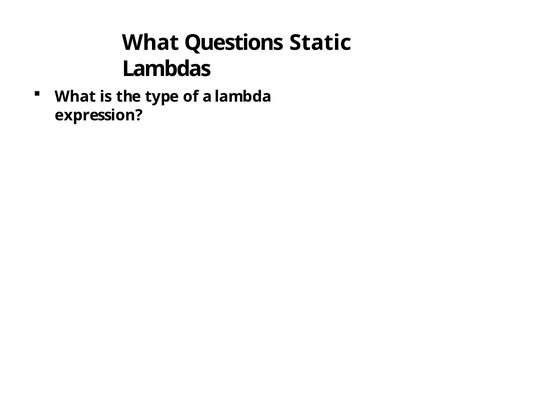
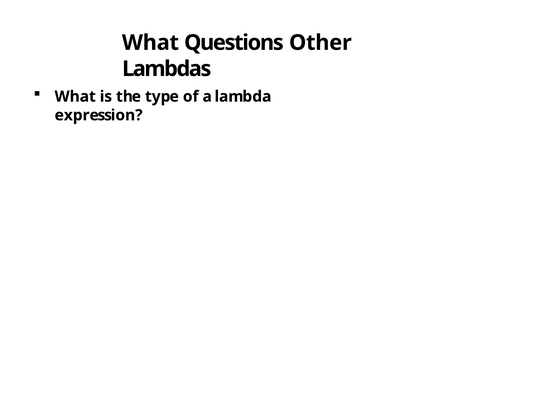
Static: Static -> Other
